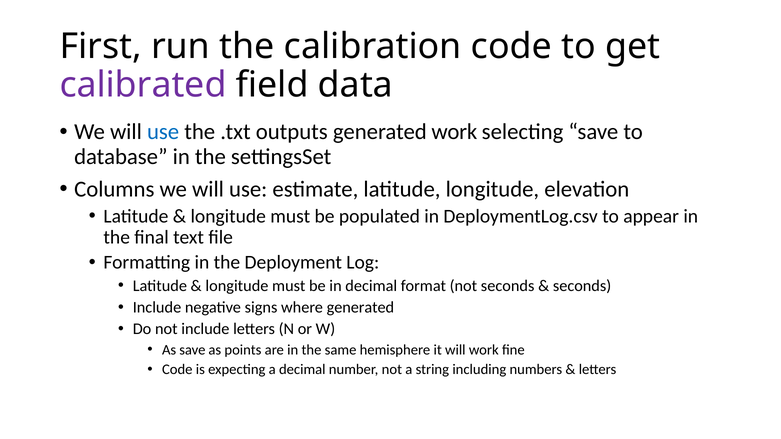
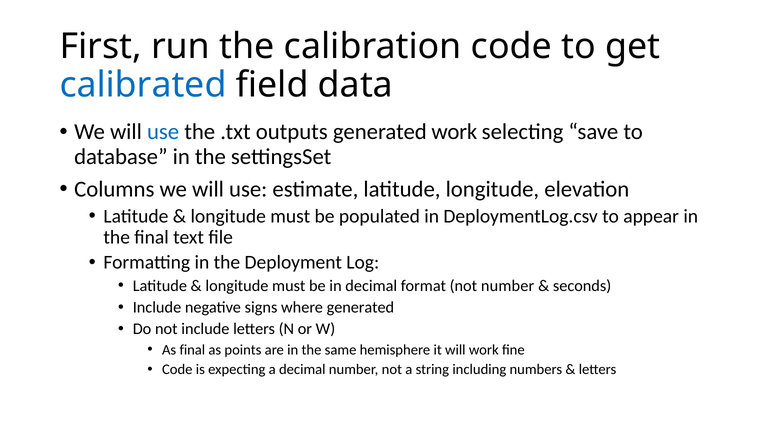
calibrated colour: purple -> blue
not seconds: seconds -> number
As save: save -> final
